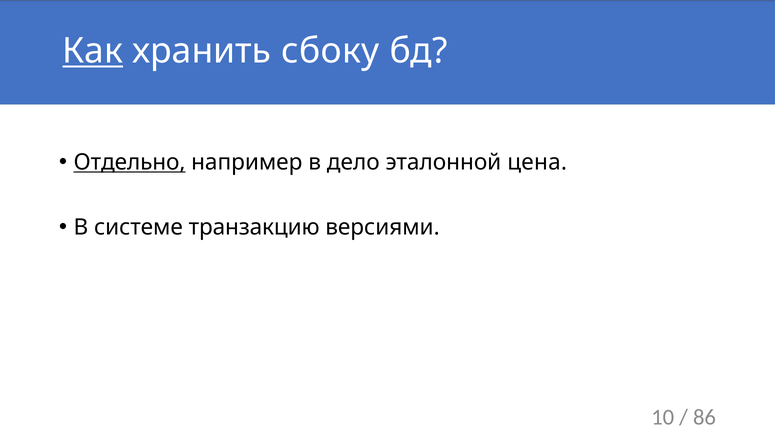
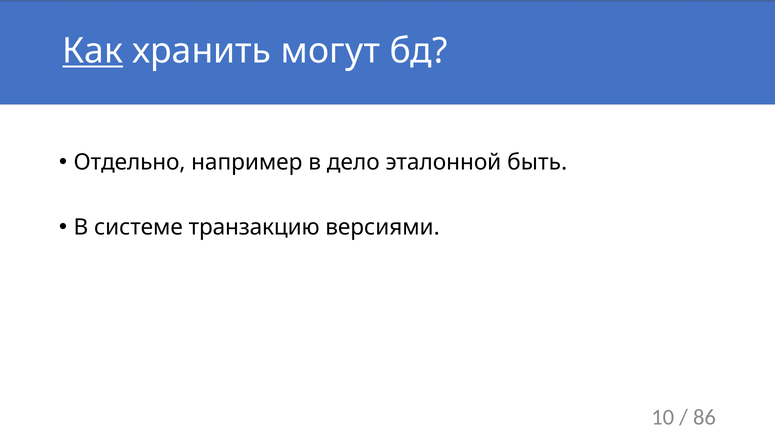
сбоку: сбоку -> могут
Отдельно underline: present -> none
цена: цена -> быть
